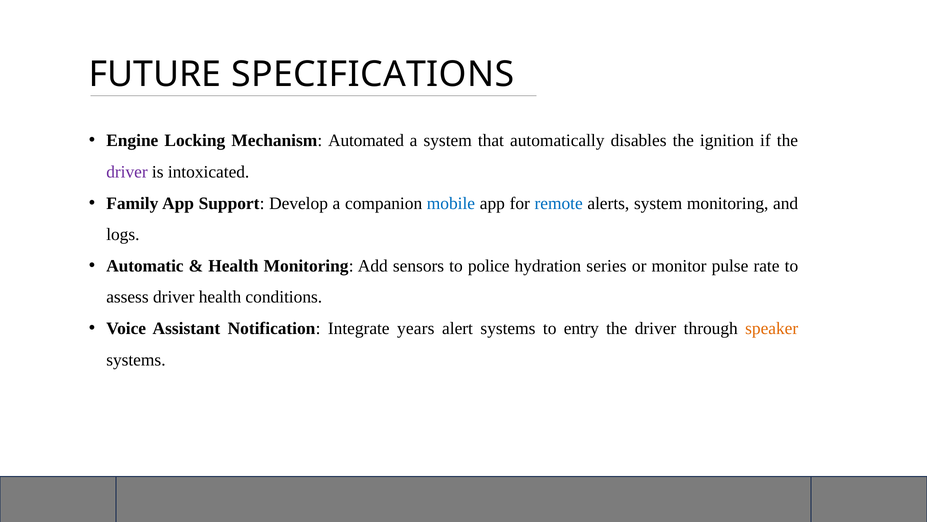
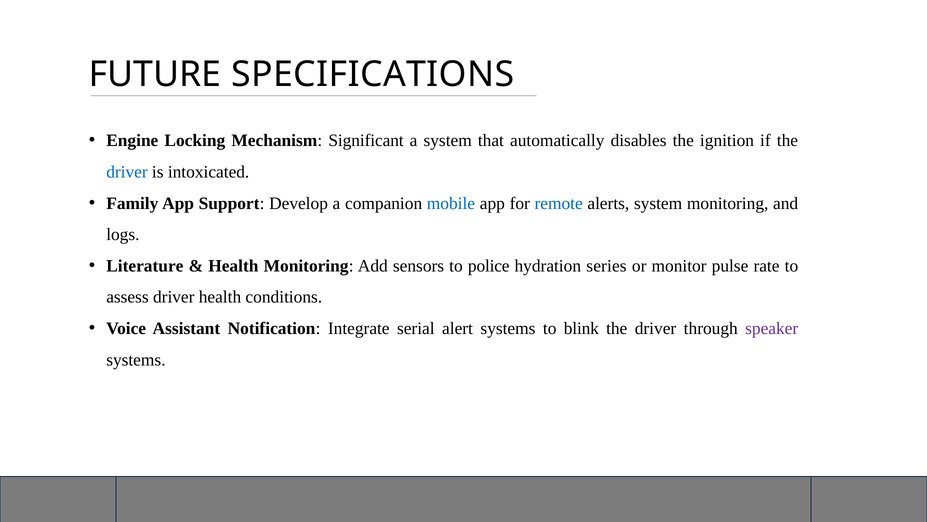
Automated: Automated -> Significant
driver at (127, 172) colour: purple -> blue
Automatic: Automatic -> Literature
years: years -> serial
entry: entry -> blink
speaker colour: orange -> purple
